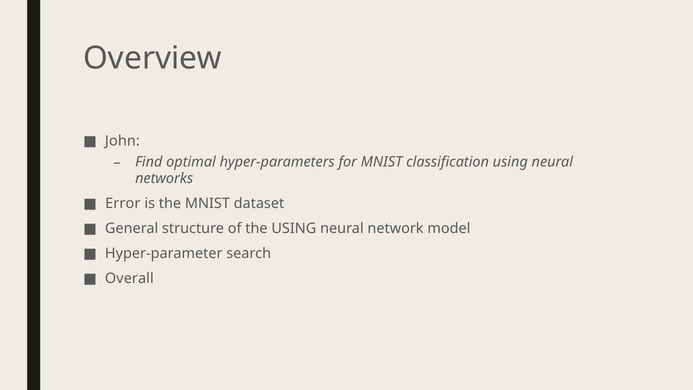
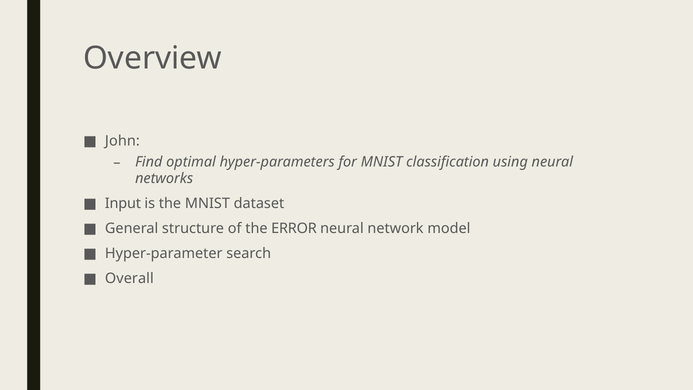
Error: Error -> Input
the USING: USING -> ERROR
